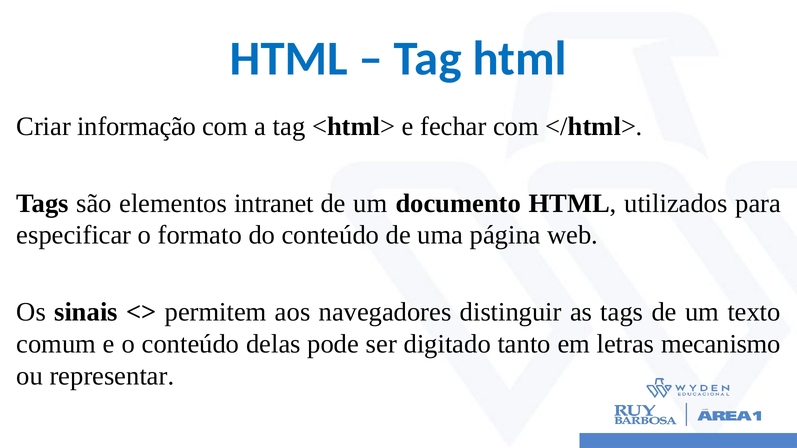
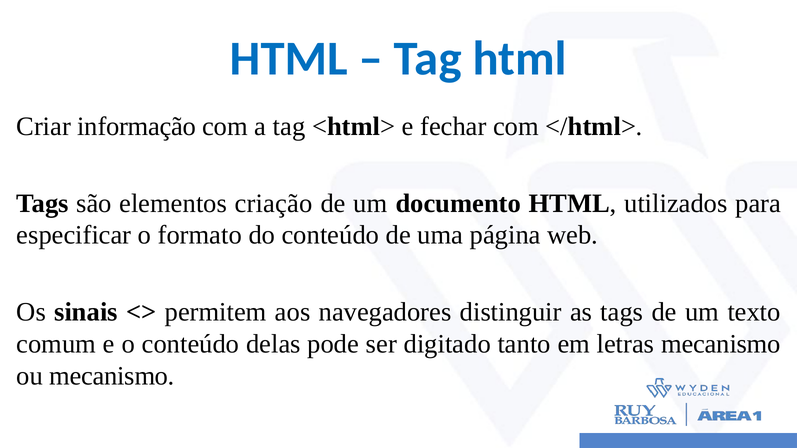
intranet: intranet -> criação
ou representar: representar -> mecanismo
